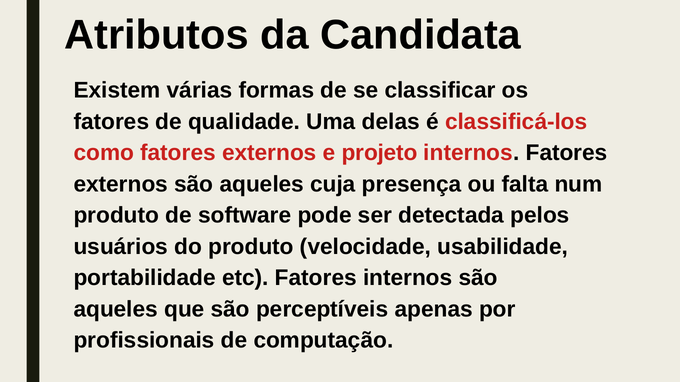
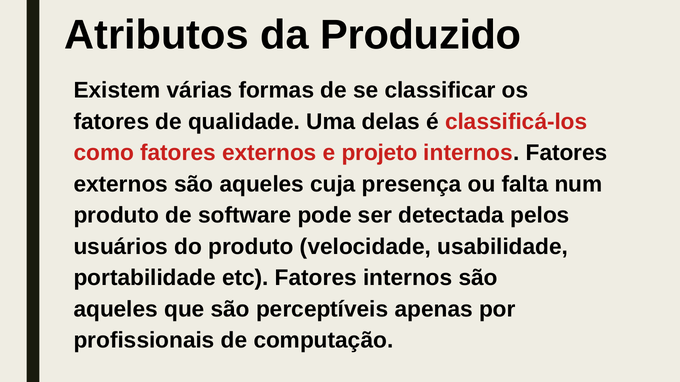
Candidata: Candidata -> Produzido
